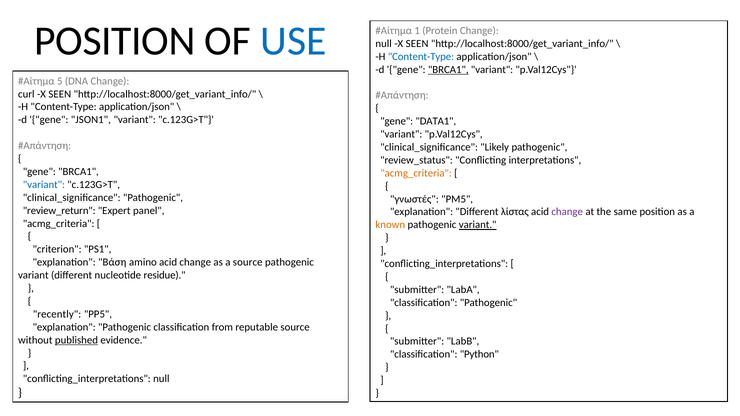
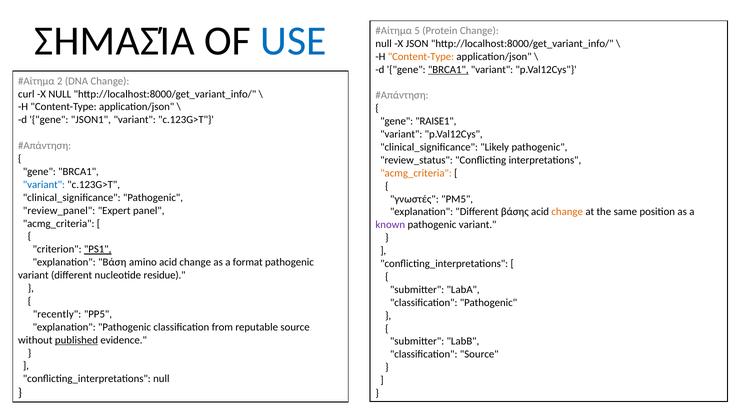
POSITION at (115, 41): POSITION -> ΣΗΜΑΣΊΑ
1: 1 -> 5
SEEN at (417, 44): SEEN -> JSON
Content-Type at (421, 57) colour: blue -> orange
5: 5 -> 2
curl X SEEN: SEEN -> NULL
DATA1: DATA1 -> RAISE1
review_return: review_return -> review_panel
λίστας: λίστας -> βάσης
change at (567, 212) colour: purple -> orange
known colour: orange -> purple
variant at (478, 225) underline: present -> none
PS1 underline: none -> present
a source: source -> format
classification Python: Python -> Source
